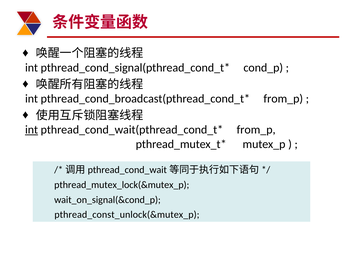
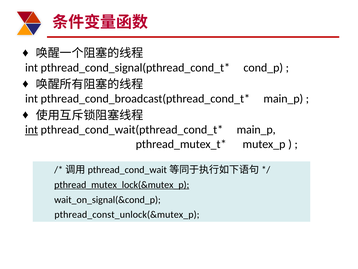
from_p at (283, 98): from_p -> main_p
from_p at (256, 129): from_p -> main_p
pthread_mutex_lock(&mutex_p underline: none -> present
